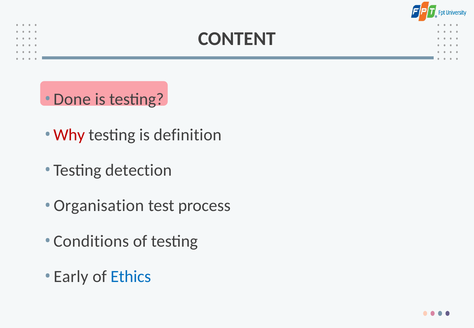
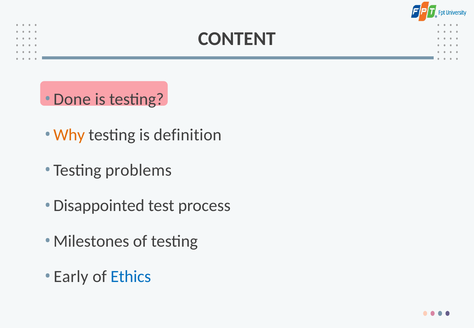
Why colour: red -> orange
detection: detection -> problems
Organisation: Organisation -> Disappointed
Conditions: Conditions -> Milestones
